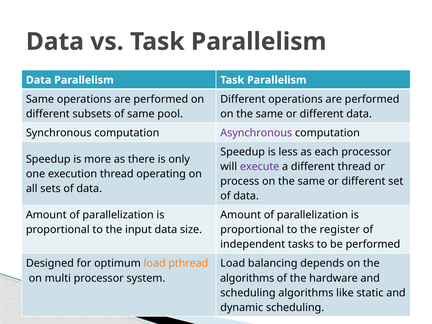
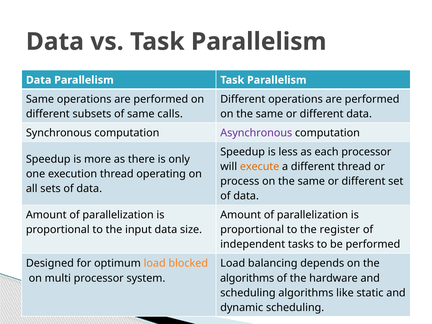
pool: pool -> calls
execute colour: purple -> orange
pthread: pthread -> blocked
